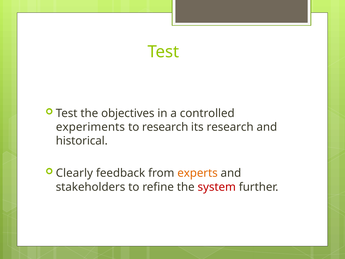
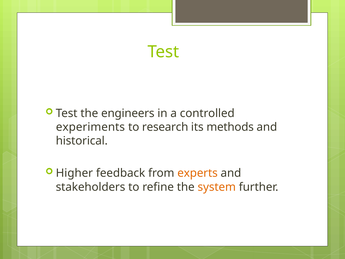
objectives: objectives -> engineers
its research: research -> methods
Clearly: Clearly -> Higher
system colour: red -> orange
